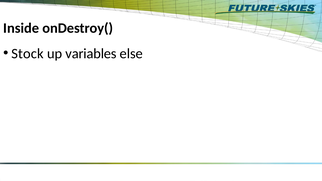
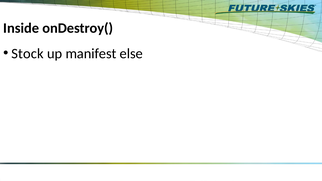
variables: variables -> manifest
